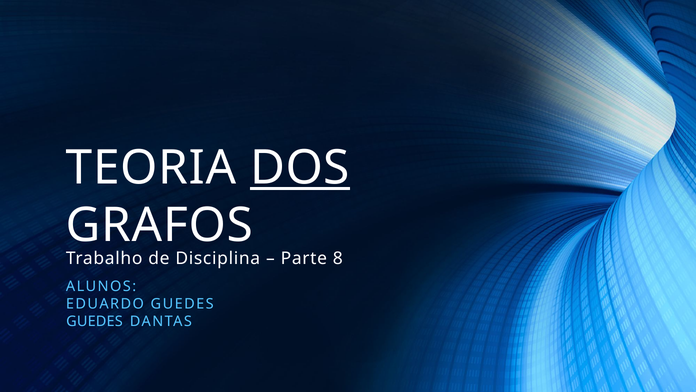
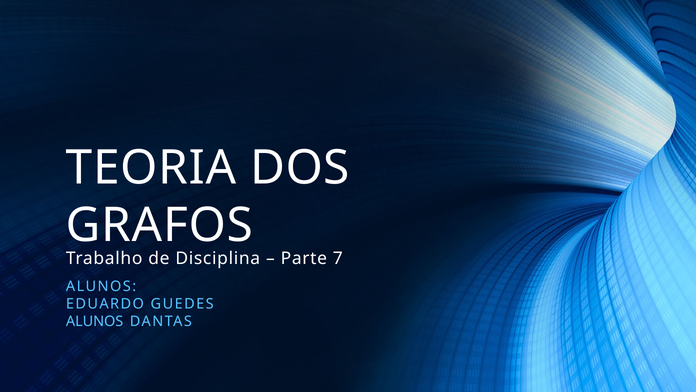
DOS underline: present -> none
8: 8 -> 7
GUEDES at (94, 321): GUEDES -> ALUNOS
